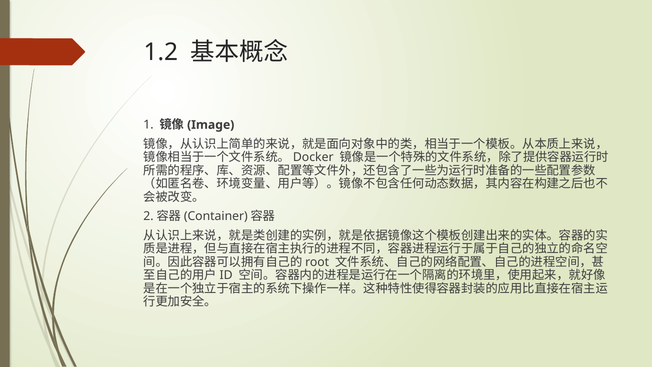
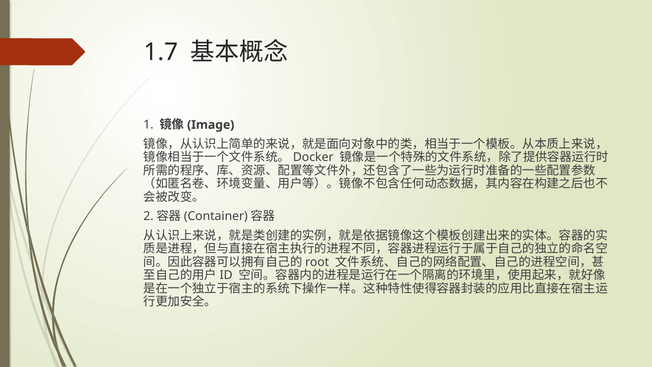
1.2: 1.2 -> 1.7
